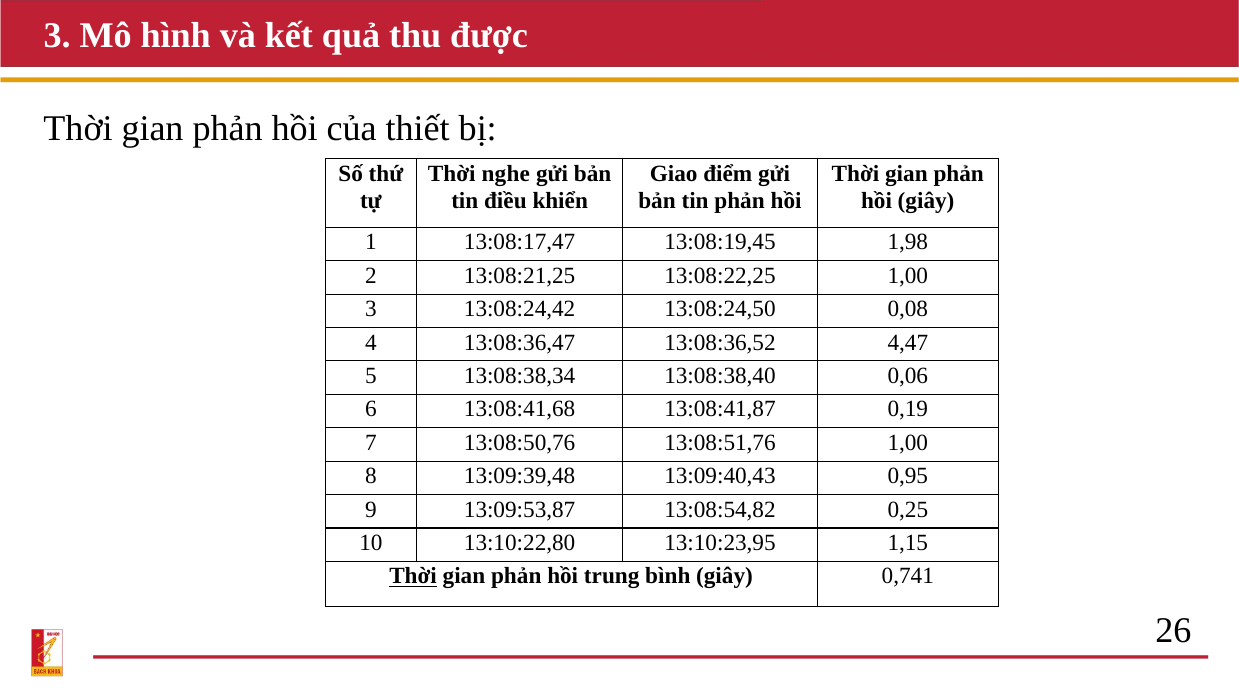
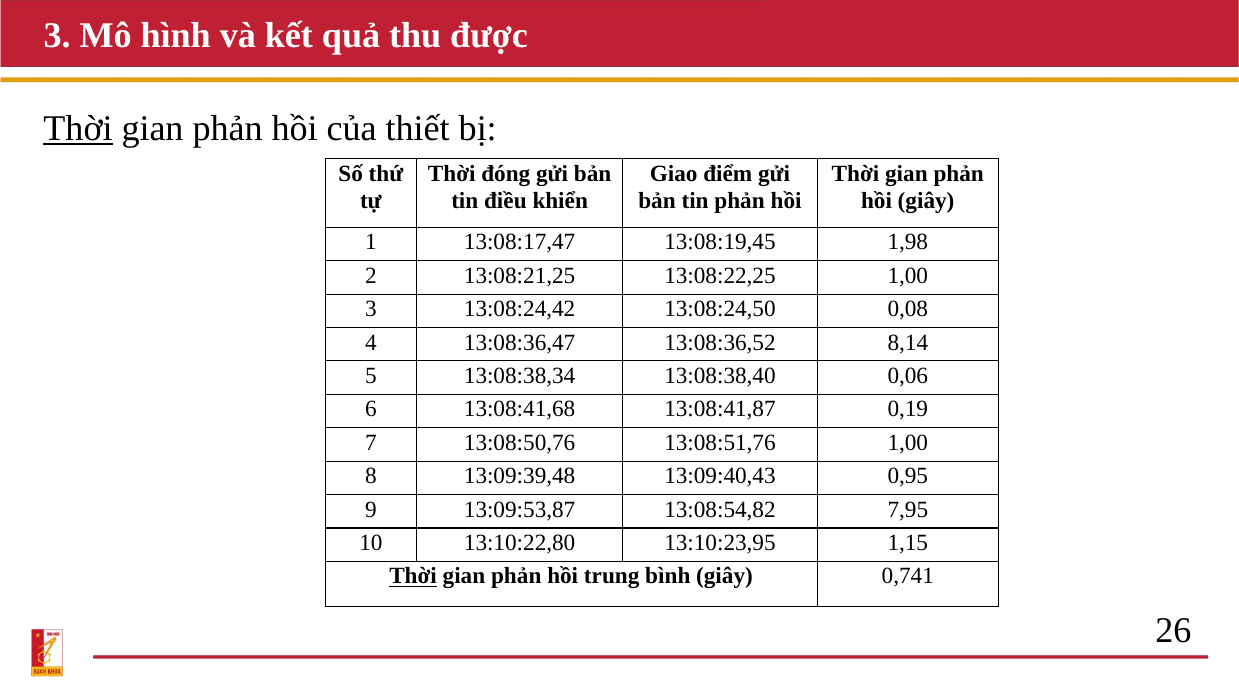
Thời at (78, 129) underline: none -> present
nghe: nghe -> đóng
4,47: 4,47 -> 8,14
0,25: 0,25 -> 7,95
